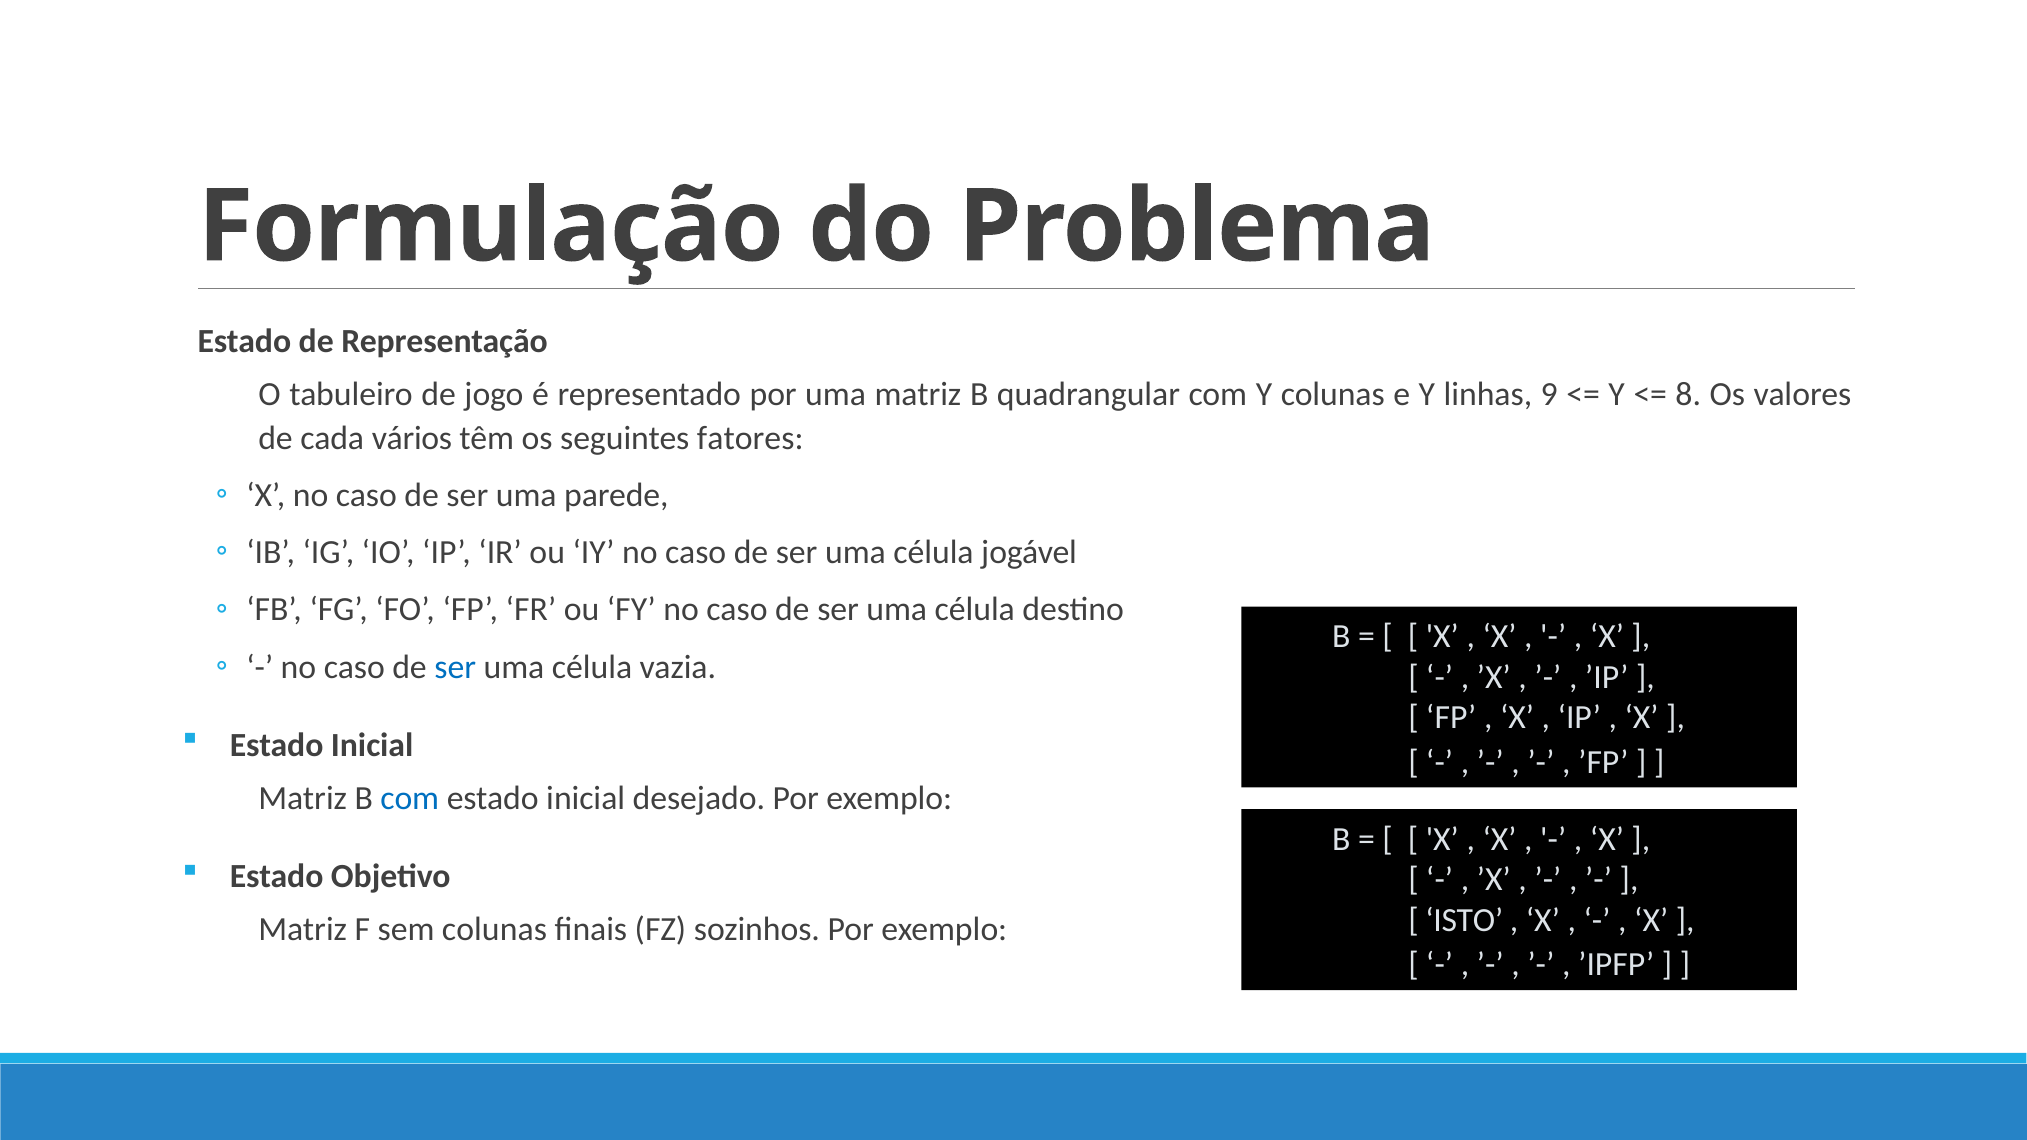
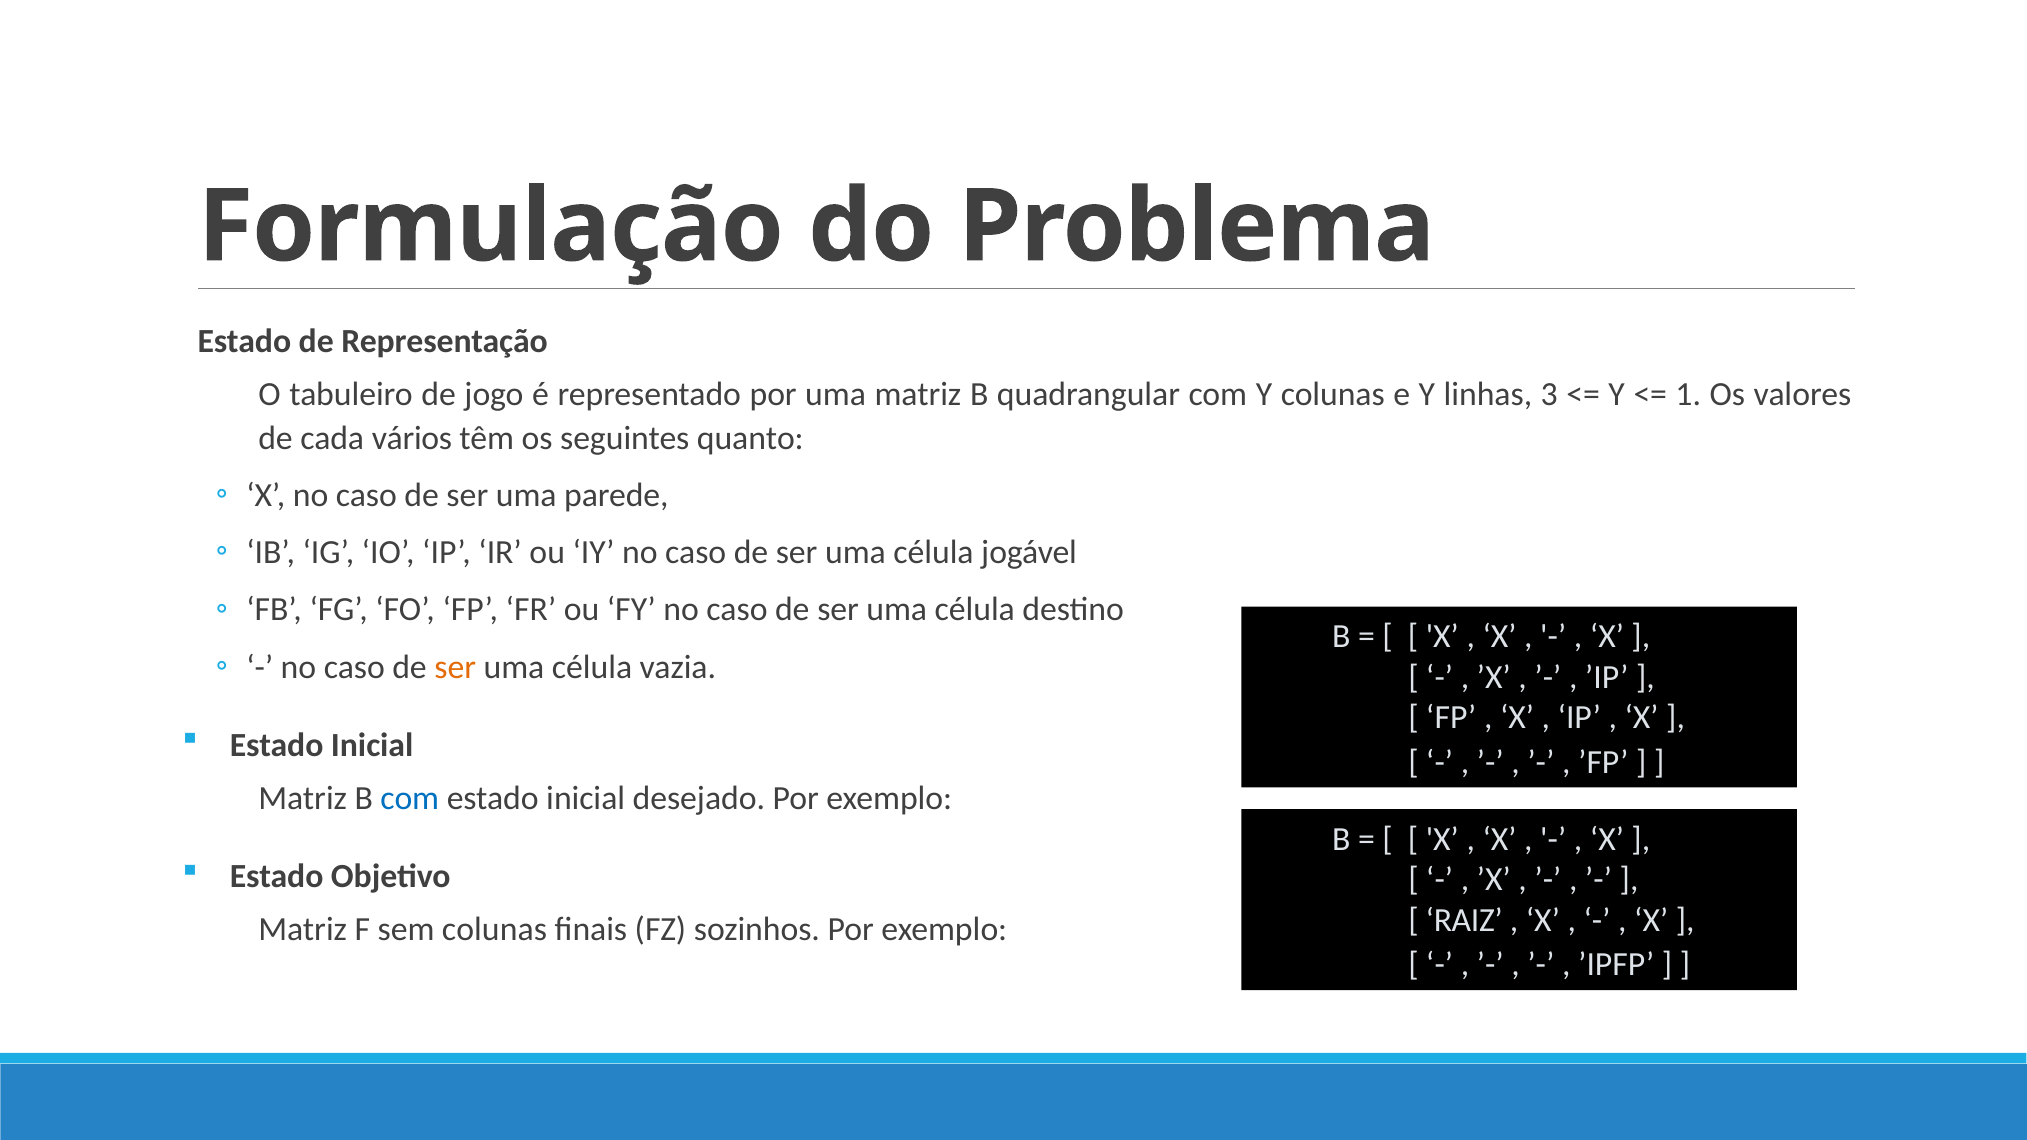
9: 9 -> 3
8: 8 -> 1
fatores: fatores -> quanto
ser at (455, 667) colour: blue -> orange
ISTO: ISTO -> RAIZ
